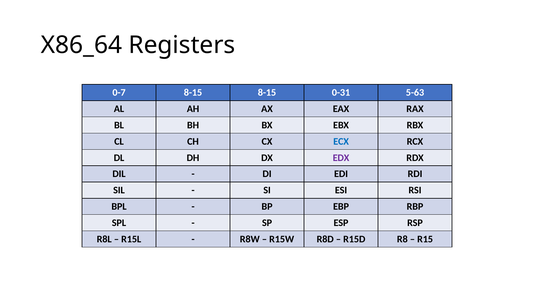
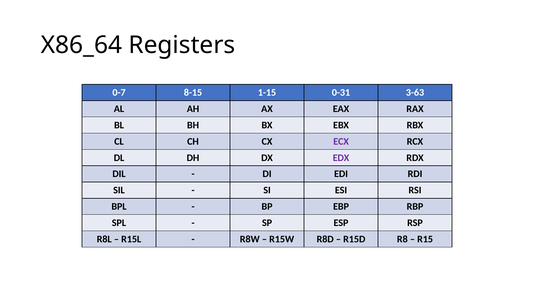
8-15 8-15: 8-15 -> 1-15
5-63: 5-63 -> 3-63
ECX colour: blue -> purple
